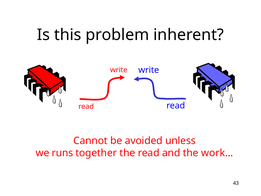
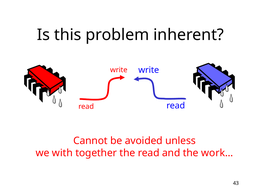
runs: runs -> with
